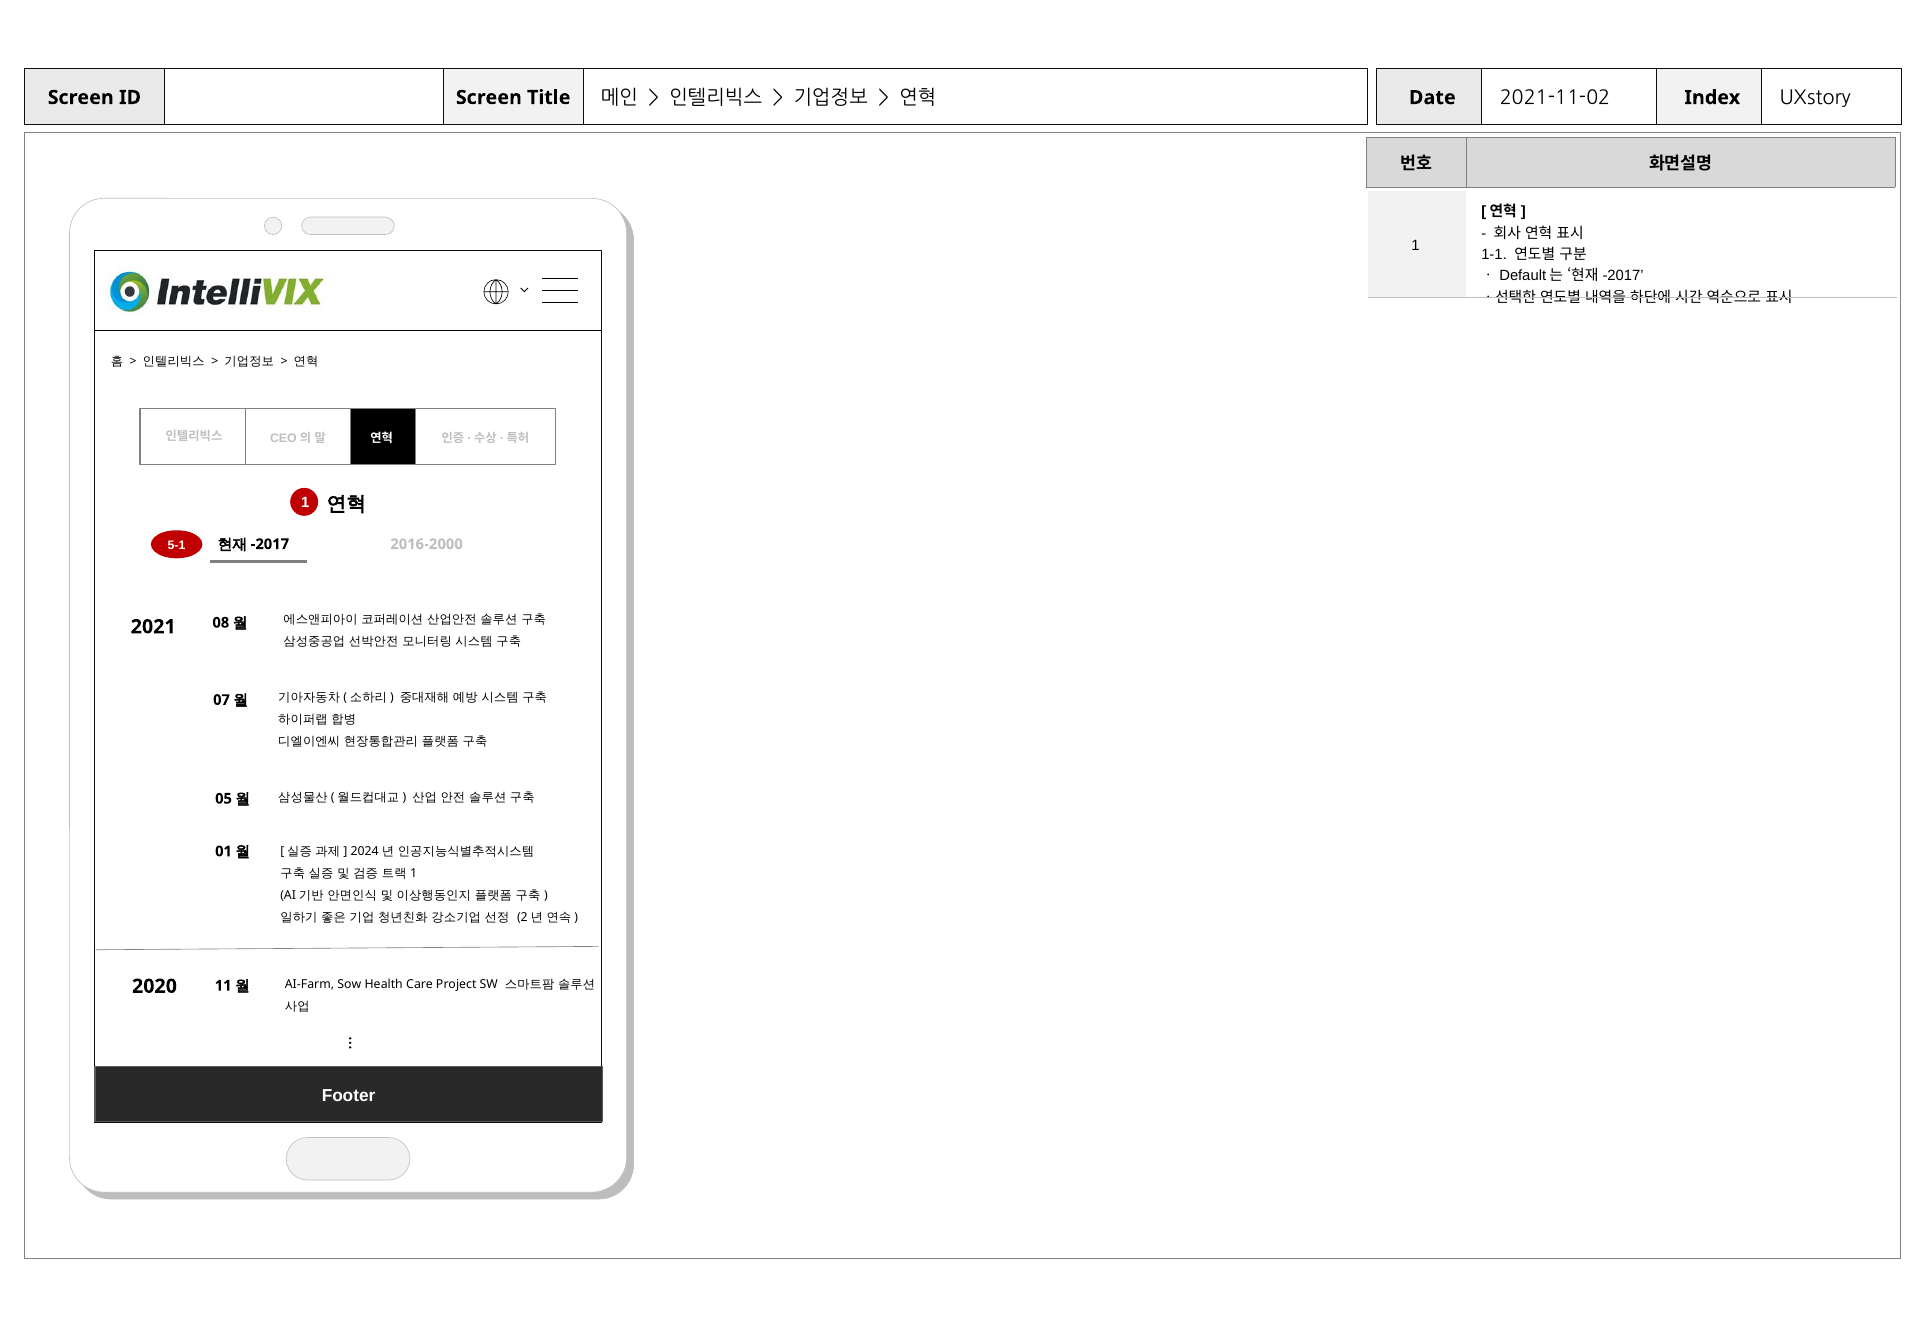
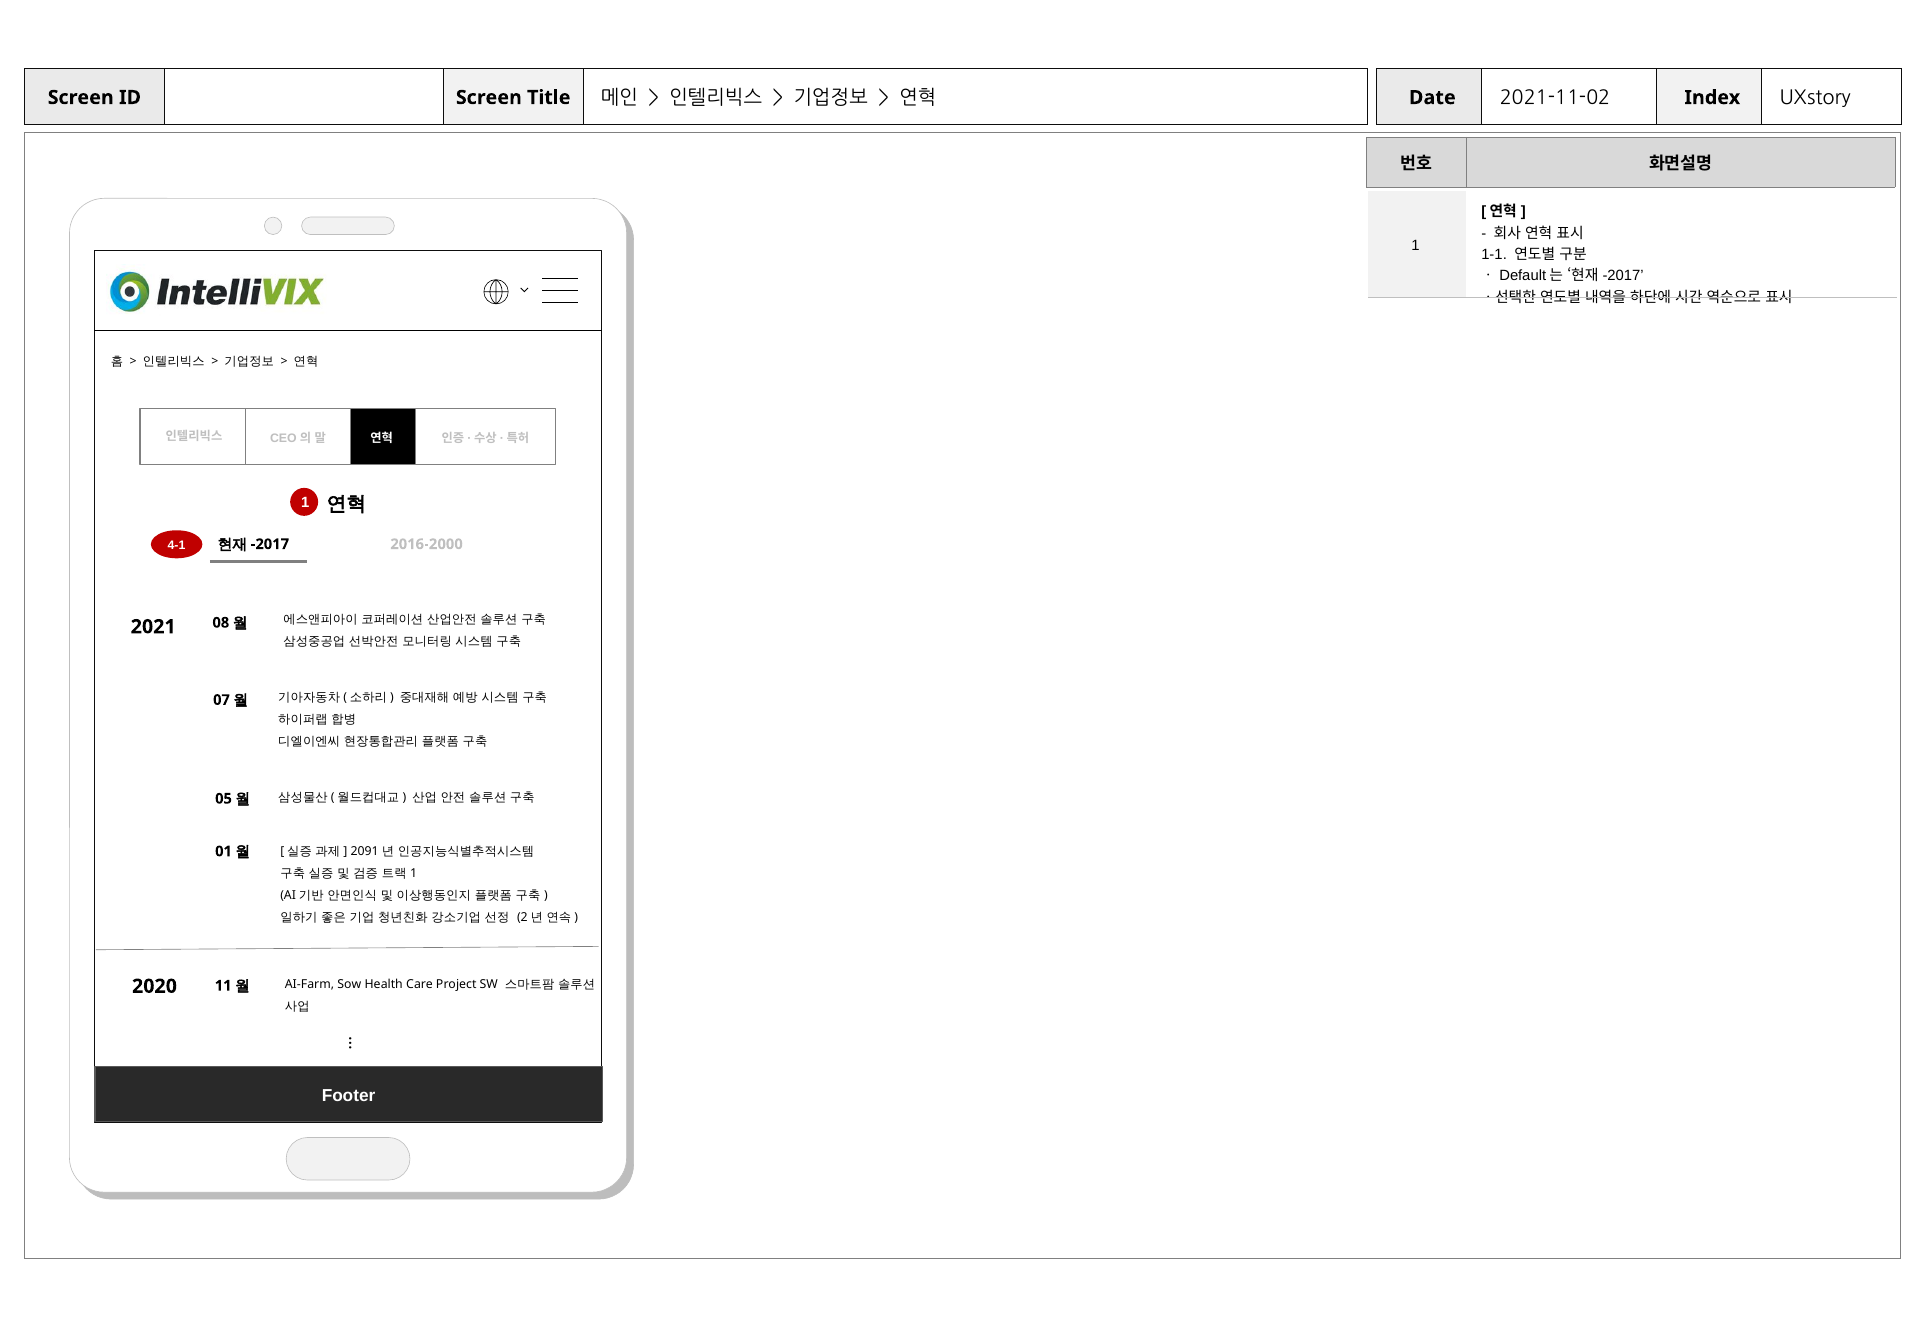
5-1: 5-1 -> 4-1
2024: 2024 -> 2091
